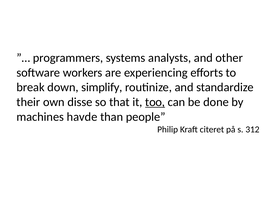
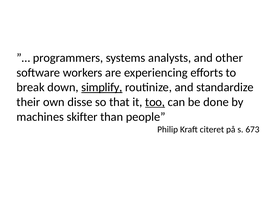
simplify underline: none -> present
havde: havde -> skifter
312: 312 -> 673
